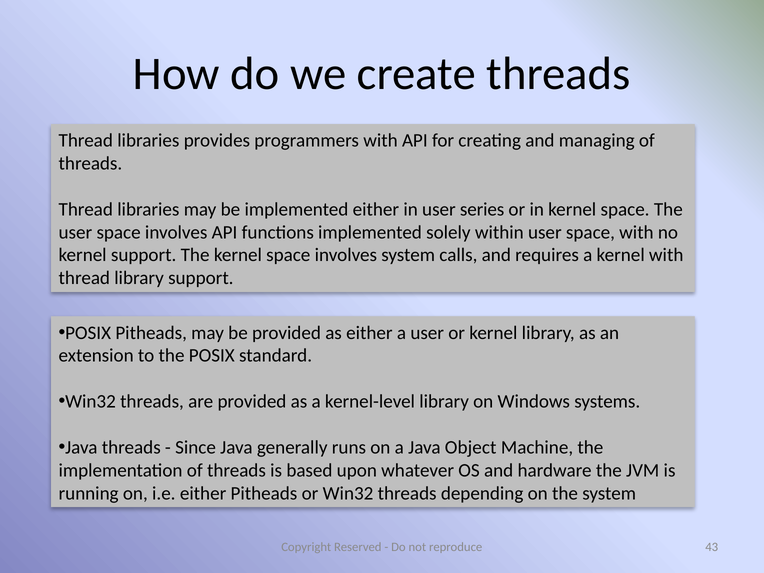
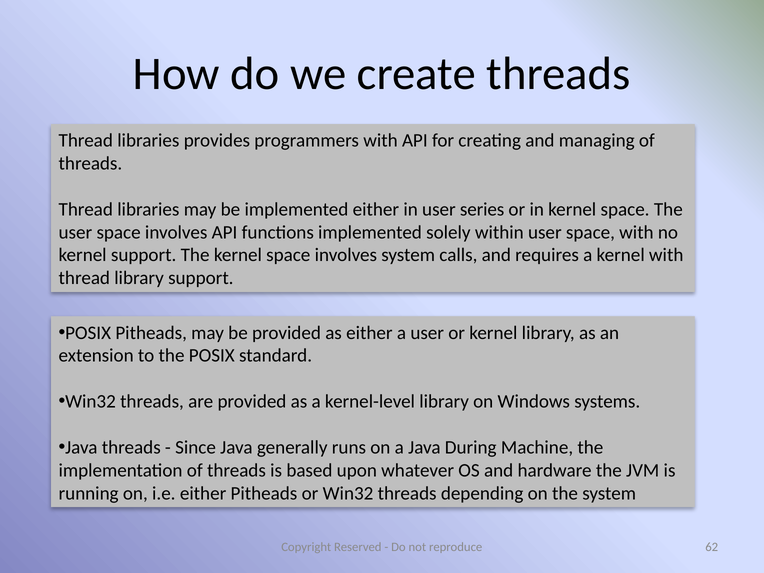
Object: Object -> During
43: 43 -> 62
